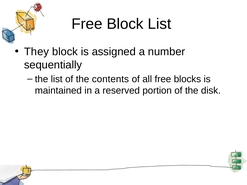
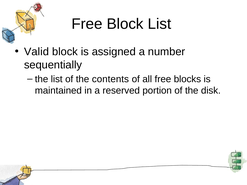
They: They -> Valid
